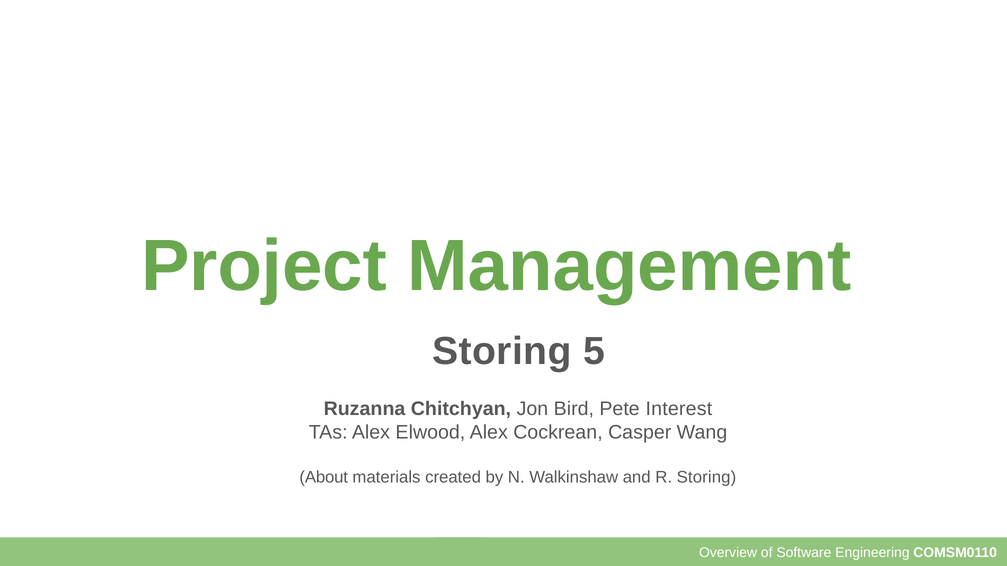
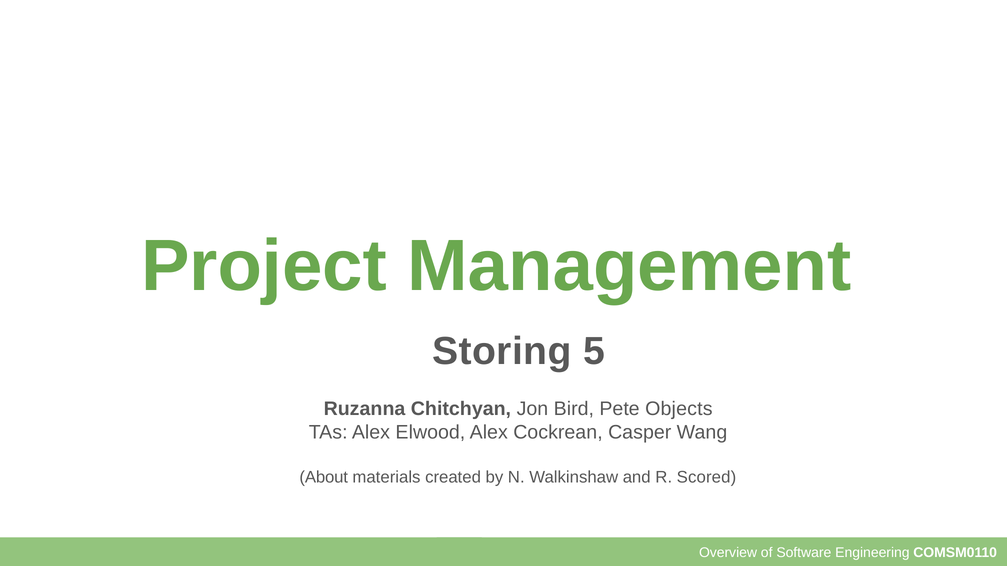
Interest: Interest -> Objects
R Storing: Storing -> Scored
